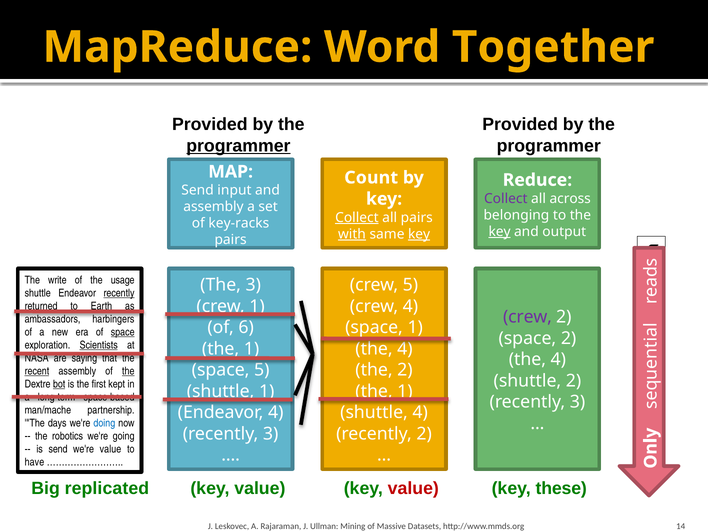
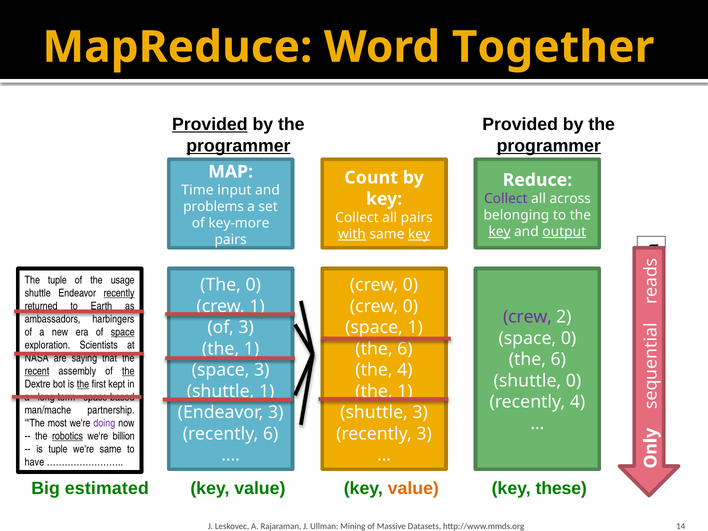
Provided at (210, 125) underline: none -> present
programmer at (549, 146) underline: none -> present
Send at (198, 190): Send -> Time
assembly at (213, 207): assembly -> problems
Collect at (357, 217) underline: present -> none
key-racks: key-racks -> key-more
output underline: none -> present
The write: write -> tuple
The 3: 3 -> 0
5 at (410, 285): 5 -> 0
4 at (410, 306): 4 -> 0
of 6: 6 -> 3
space 2: 2 -> 0
Scientists underline: present -> none
4 at (405, 349): 4 -> 6
4 at (558, 359): 4 -> 6
space 5: 5 -> 3
the 2: 2 -> 4
shuttle 2: 2 -> 0
bot underline: present -> none
the at (83, 384) underline: none -> present
3 at (577, 402): 3 -> 4
Endeavor 4: 4 -> 3
shuttle 4: 4 -> 3
days: days -> most
doing colour: blue -> purple
3 at (271, 434): 3 -> 6
recently 2: 2 -> 3
robotics underline: none -> present
going: going -> billion
is send: send -> tuple
we're value: value -> same
replicated: replicated -> estimated
value at (413, 488) colour: red -> orange
